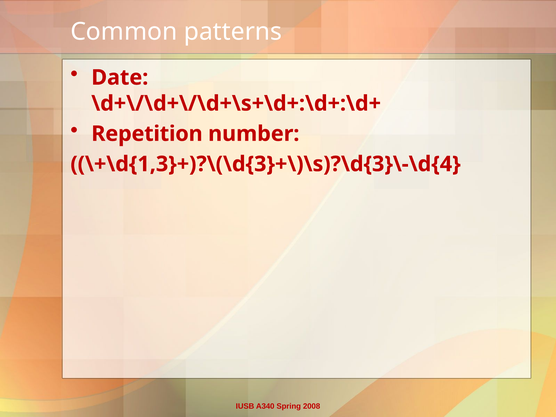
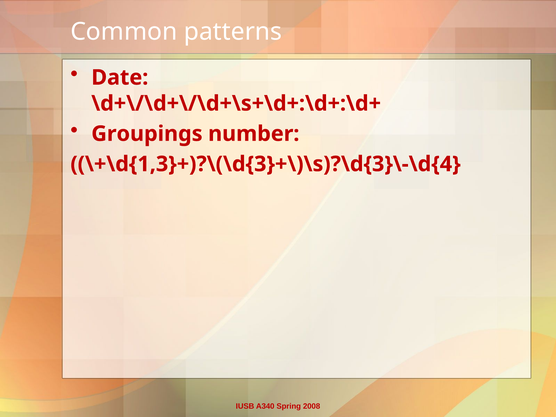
Repetition: Repetition -> Groupings
